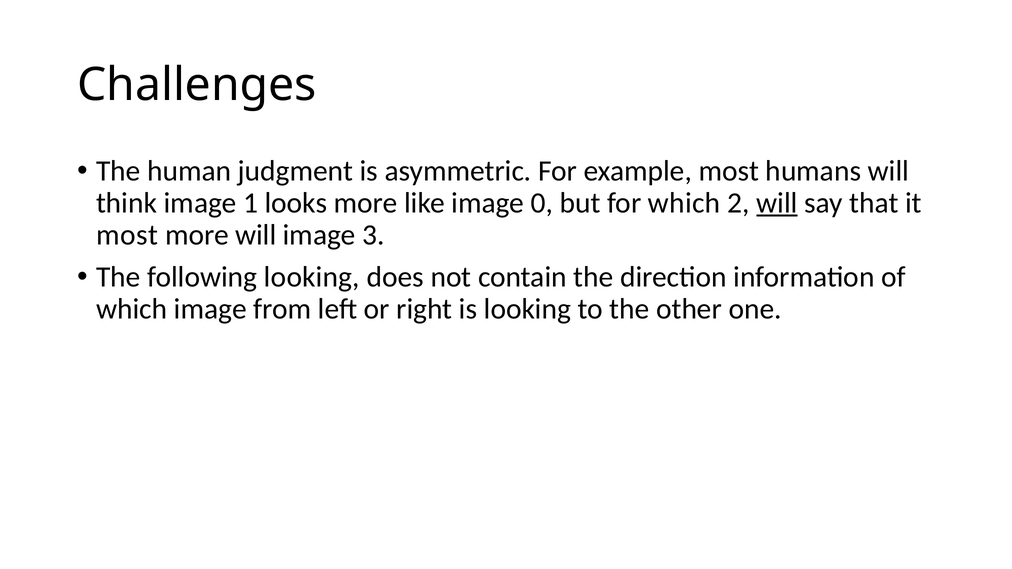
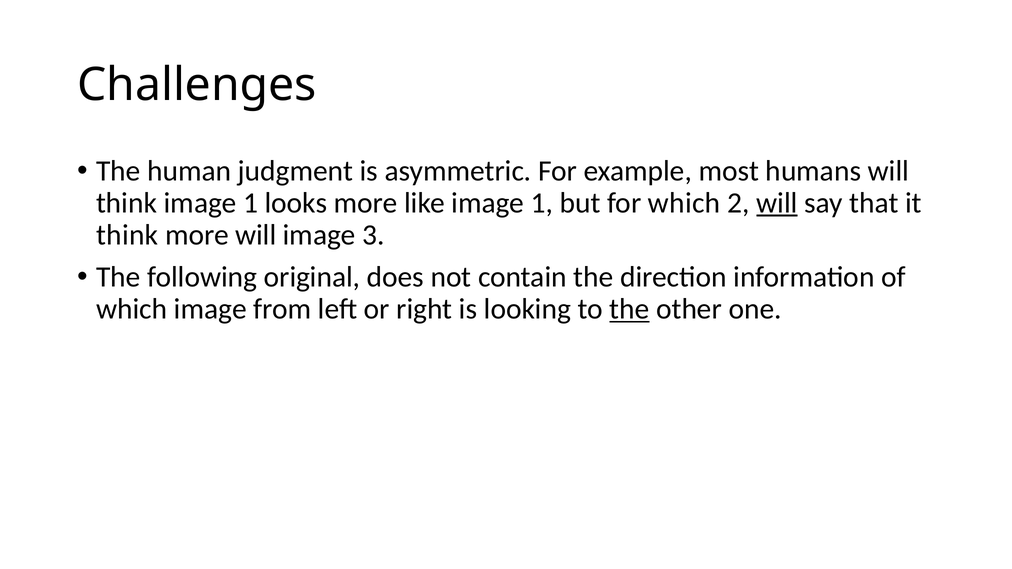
like image 0: 0 -> 1
most at (127, 235): most -> think
following looking: looking -> original
the at (629, 309) underline: none -> present
